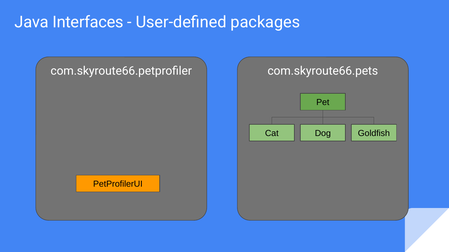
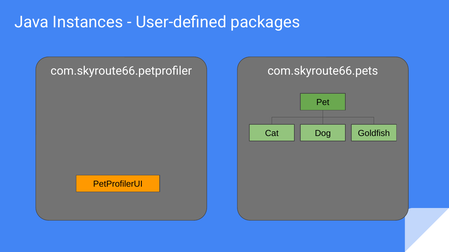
Interfaces: Interfaces -> Instances
